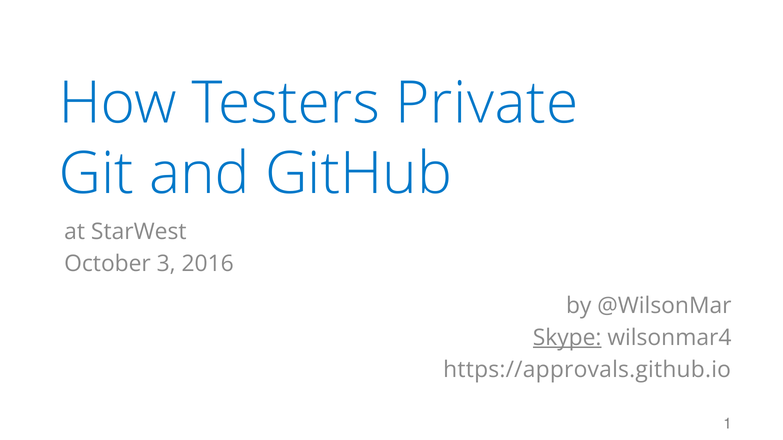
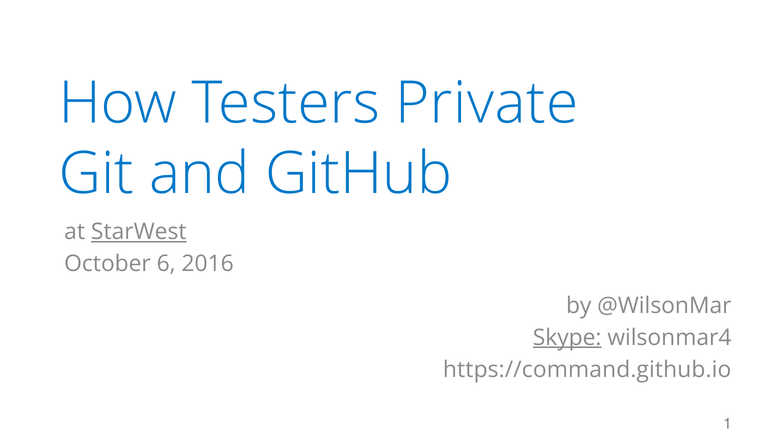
StarWest underline: none -> present
3: 3 -> 6
https://approvals.github.io: https://approvals.github.io -> https://command.github.io
